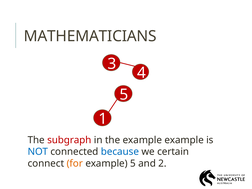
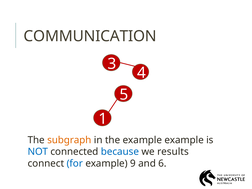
MATHEMATICIANS: MATHEMATICIANS -> COMMUNICATION
subgraph colour: red -> orange
certain: certain -> results
for colour: orange -> blue
example 5: 5 -> 9
2: 2 -> 6
